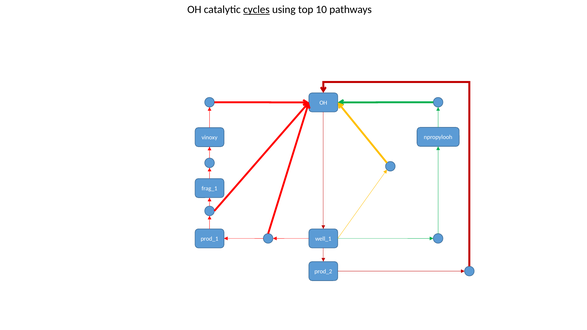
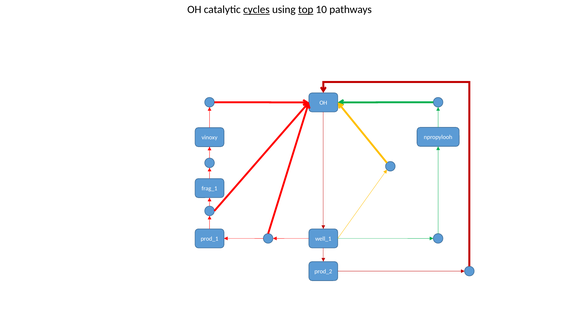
top underline: none -> present
